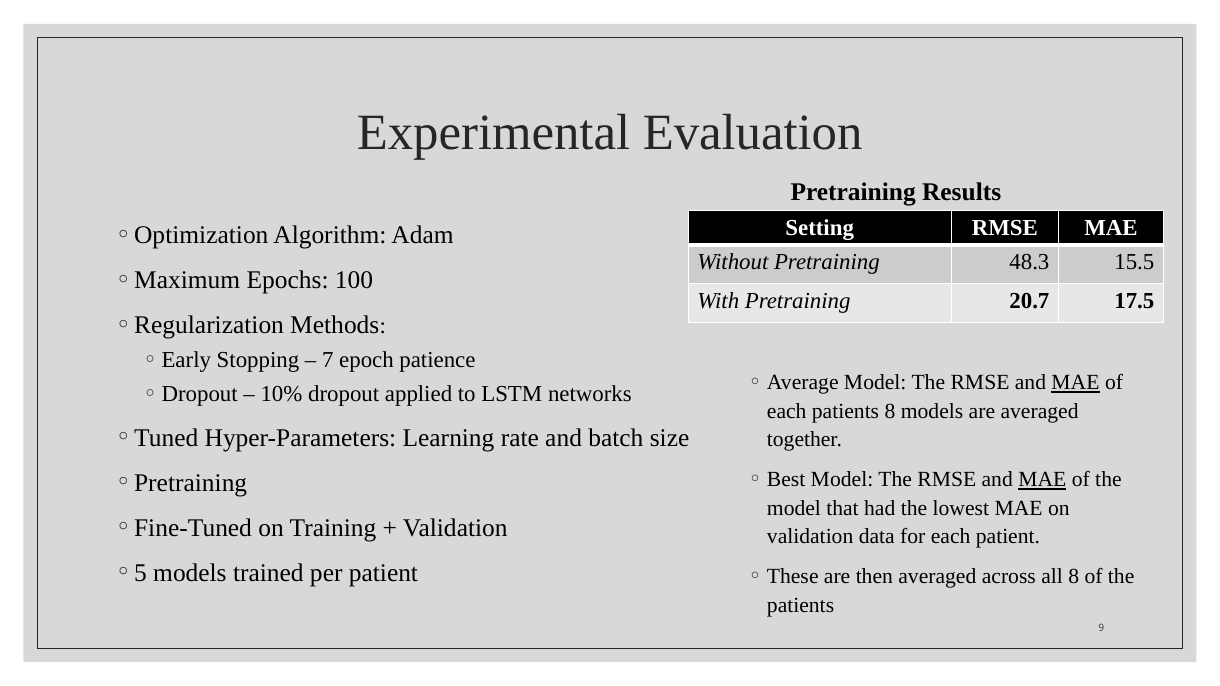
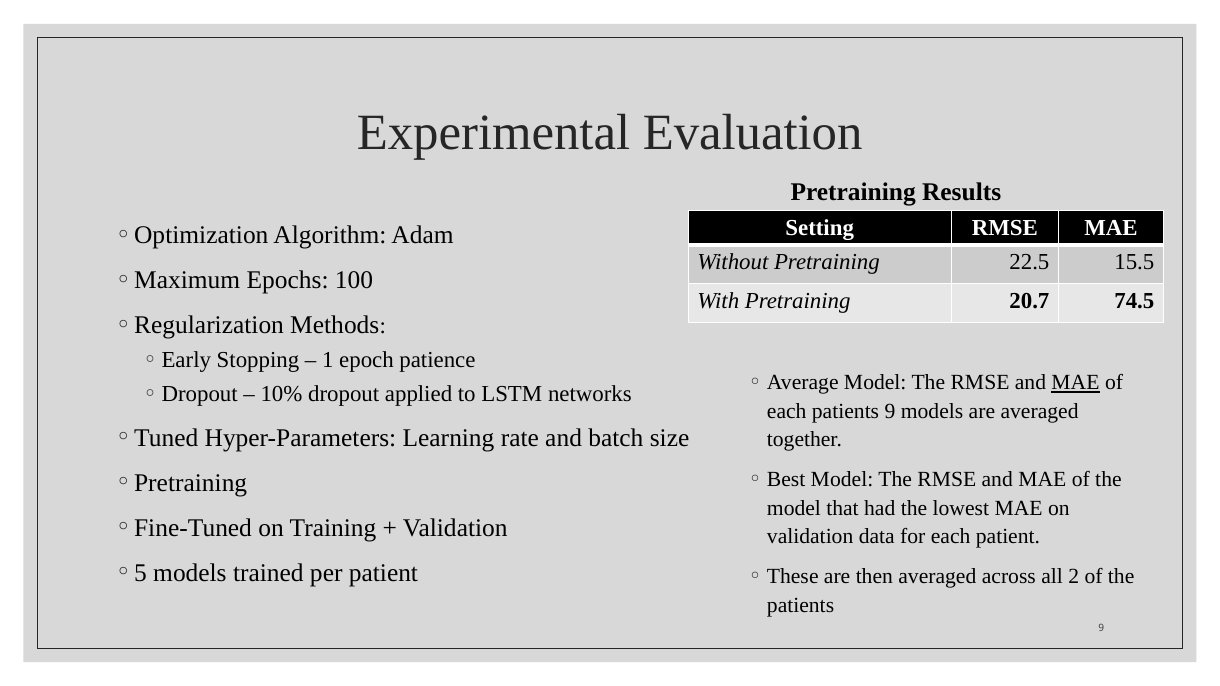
48.3: 48.3 -> 22.5
17.5: 17.5 -> 74.5
7: 7 -> 1
patients 8: 8 -> 9
MAE at (1042, 480) underline: present -> none
all 8: 8 -> 2
